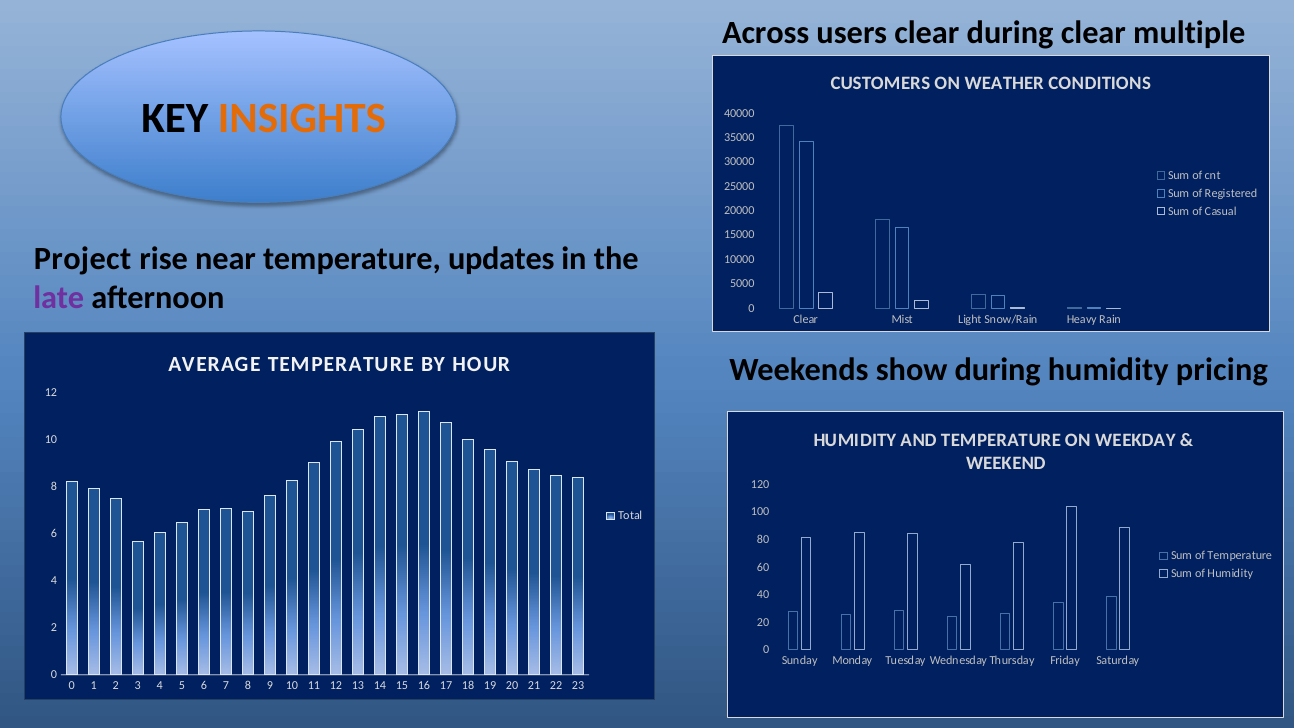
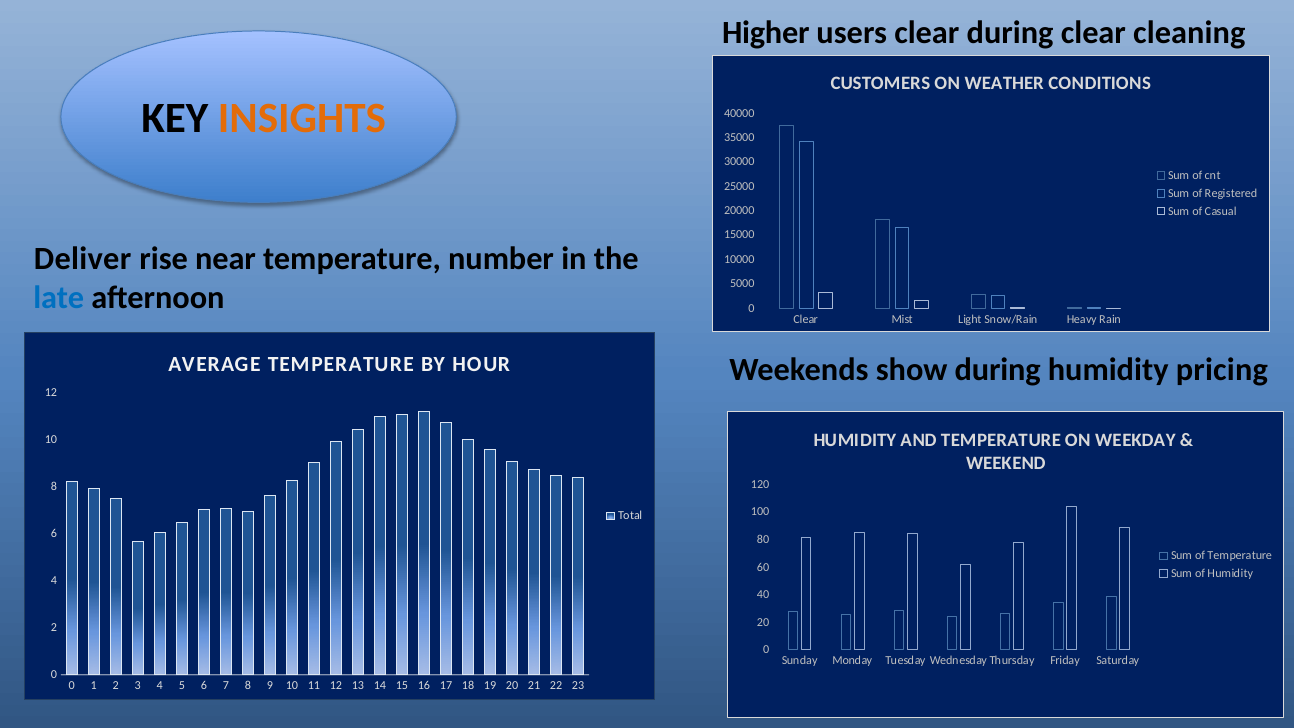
Across: Across -> Higher
multiple: multiple -> cleaning
Project: Project -> Deliver
updates: updates -> number
late colour: purple -> blue
